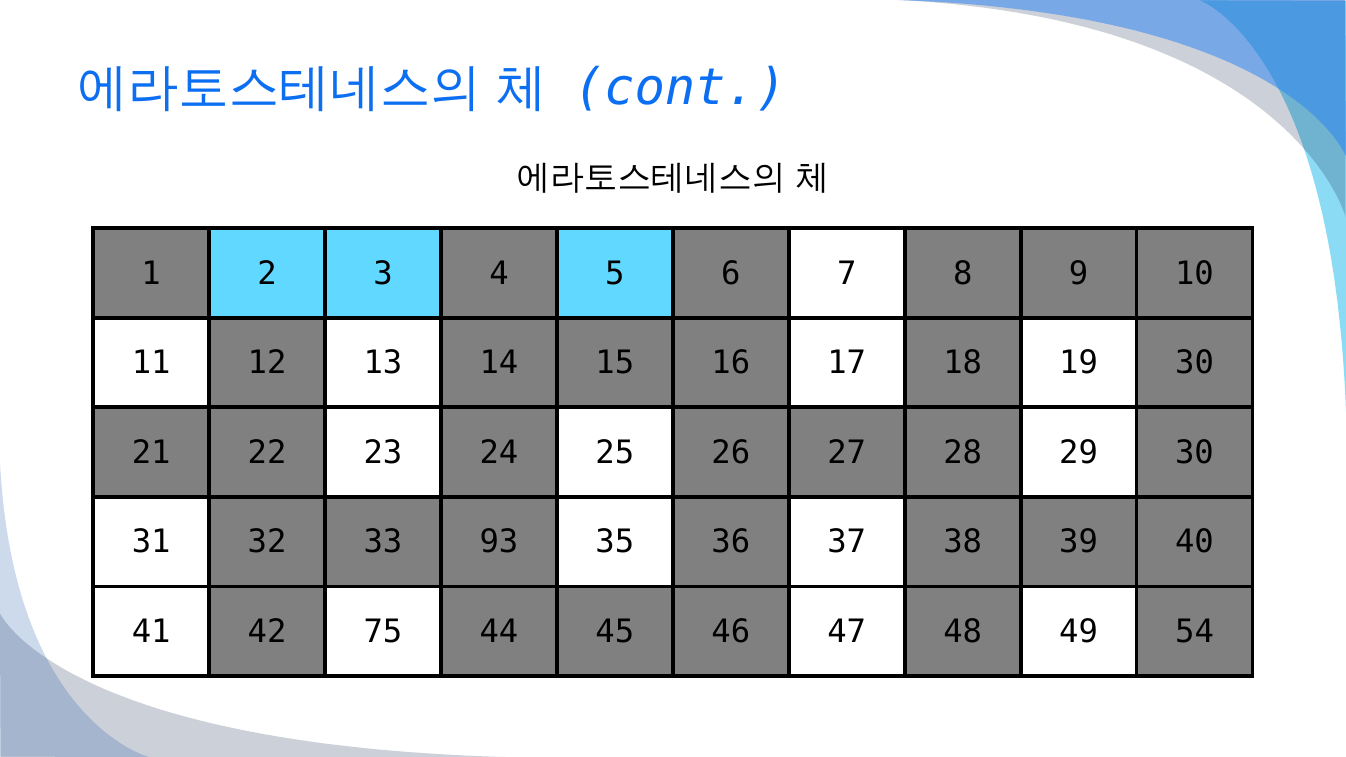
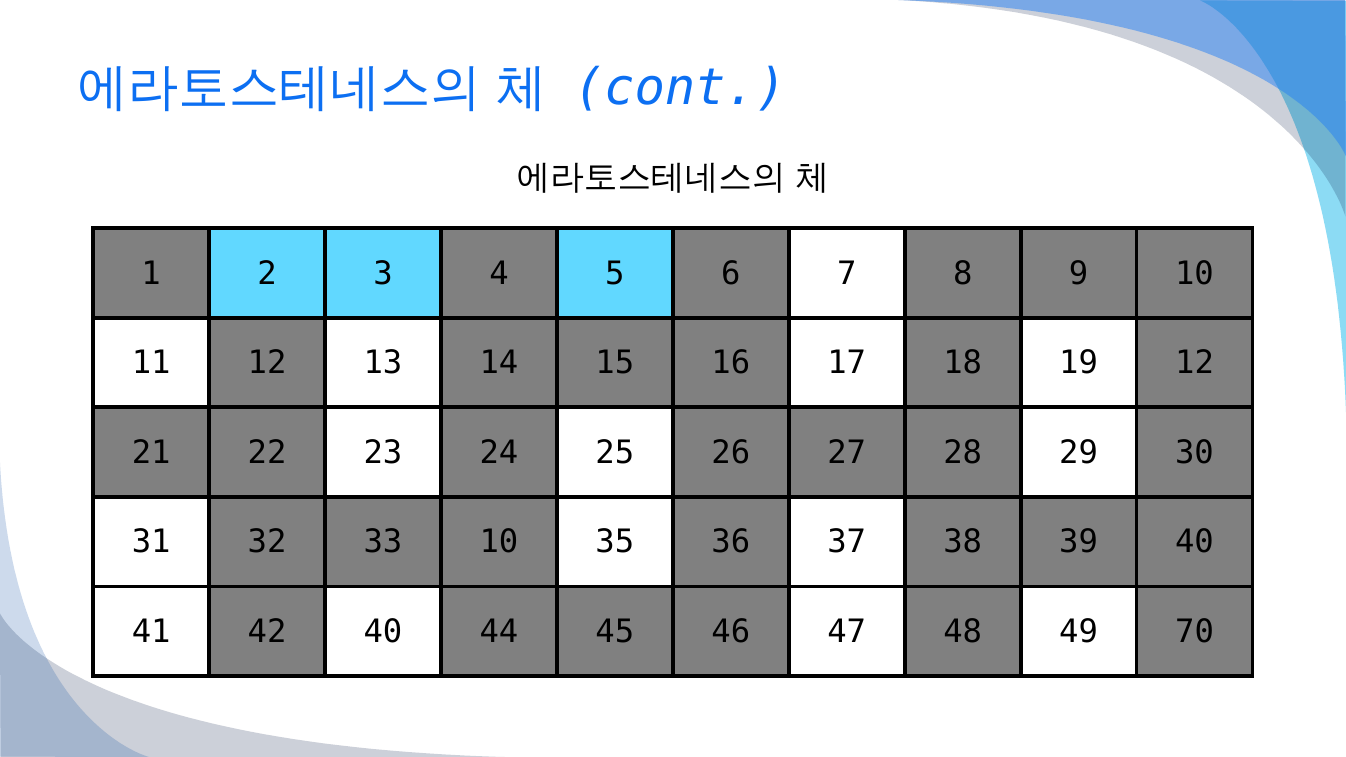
19 30: 30 -> 12
33 93: 93 -> 10
42 75: 75 -> 40
54: 54 -> 70
